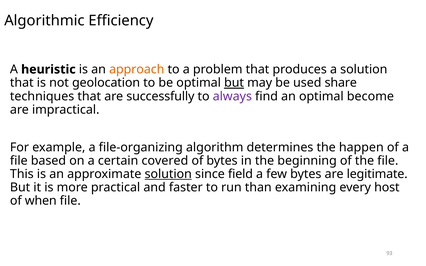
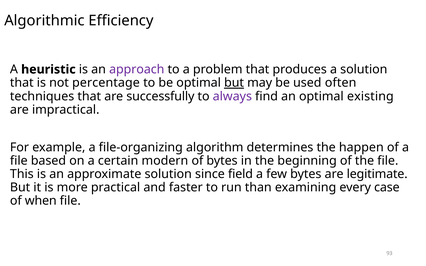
approach colour: orange -> purple
geolocation: geolocation -> percentage
share: share -> often
become: become -> existing
covered: covered -> modern
solution at (168, 174) underline: present -> none
host: host -> case
